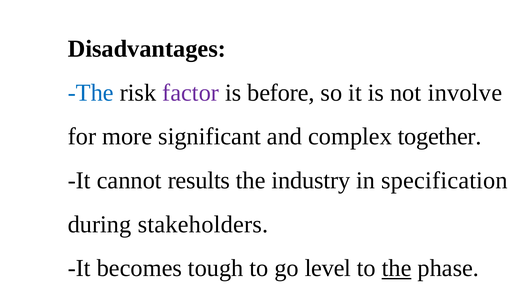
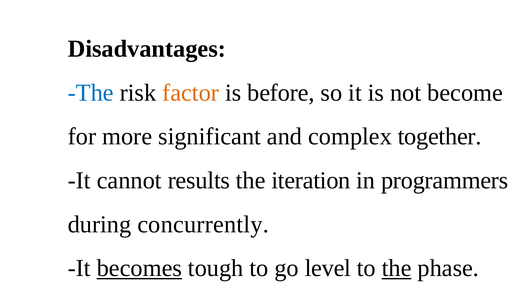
factor colour: purple -> orange
involve: involve -> become
industry: industry -> iteration
specification: specification -> programmers
stakeholders: stakeholders -> concurrently
becomes underline: none -> present
